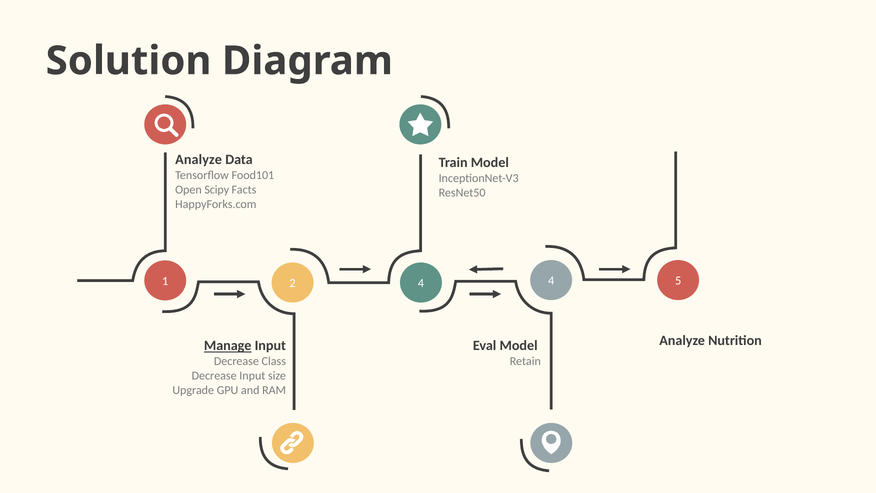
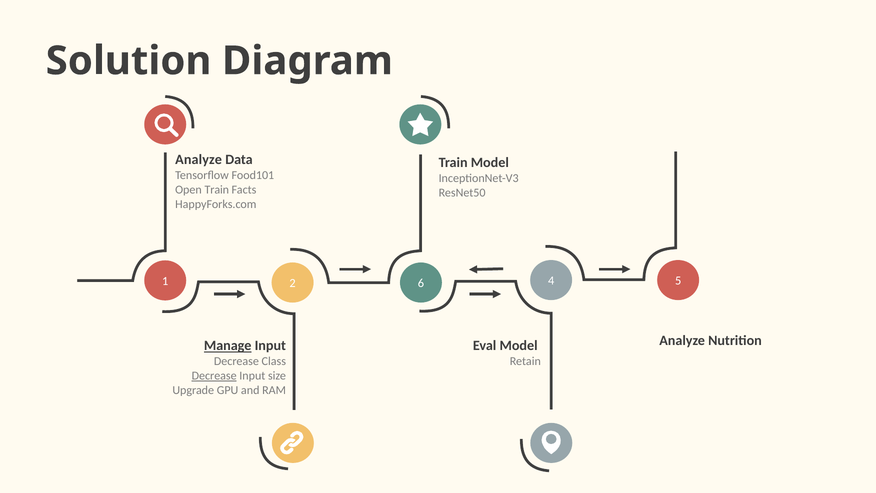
Open Scipy: Scipy -> Train
1 4: 4 -> 6
Decrease at (214, 376) underline: none -> present
